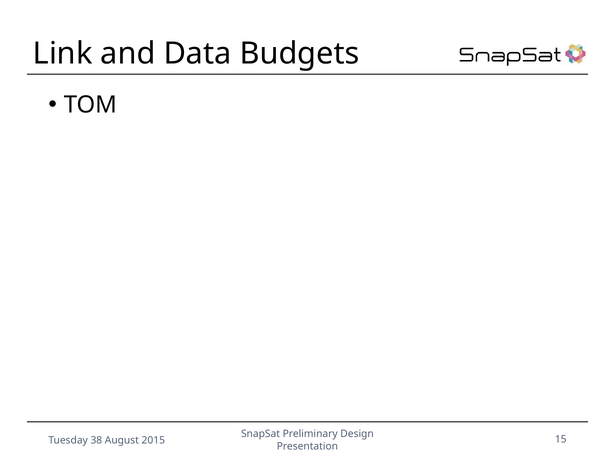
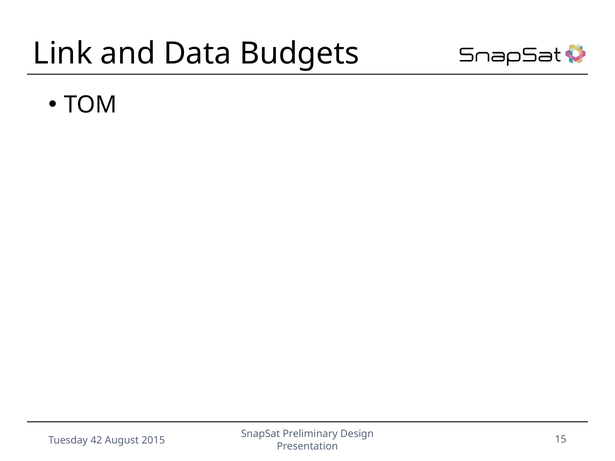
38: 38 -> 42
